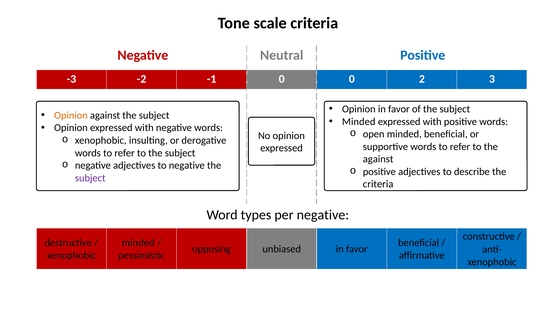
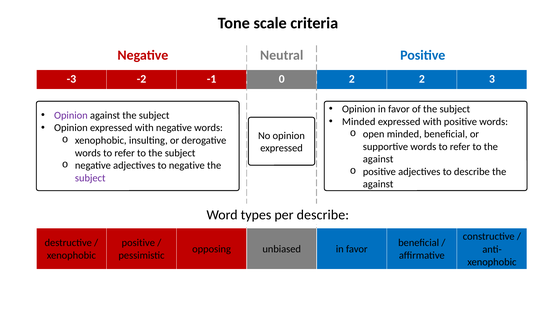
0 0: 0 -> 2
Opinion at (71, 115) colour: orange -> purple
criteria at (378, 184): criteria -> against
per negative: negative -> describe
minded at (138, 242): minded -> positive
